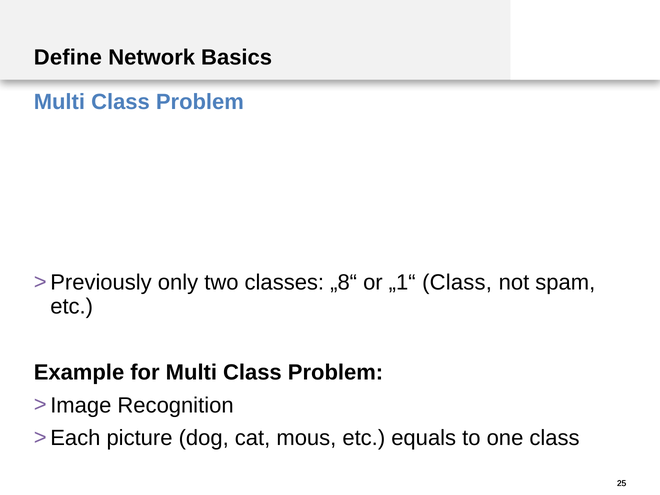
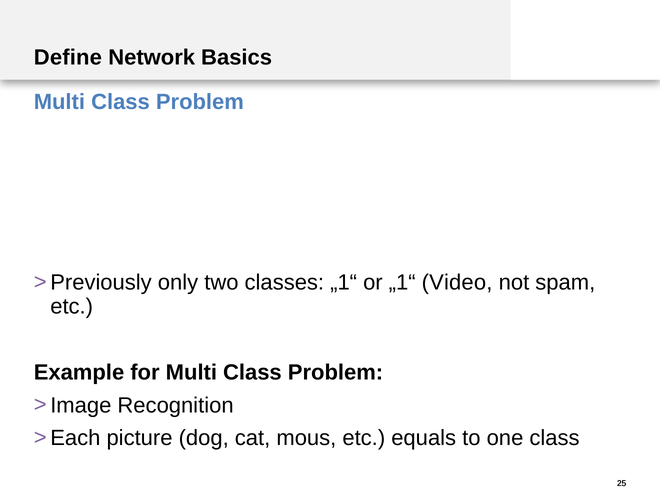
classes „8“: „8“ -> „1“
„1“ Class: Class -> Video
